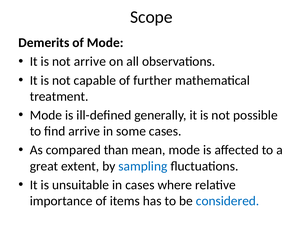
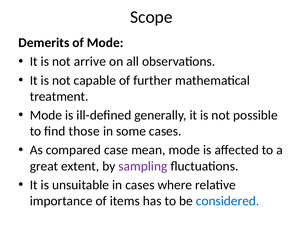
find arrive: arrive -> those
than: than -> case
sampling colour: blue -> purple
